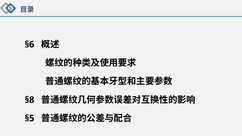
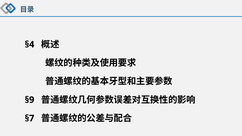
§6: §6 -> §4
§8: §8 -> §9
§5: §5 -> §7
